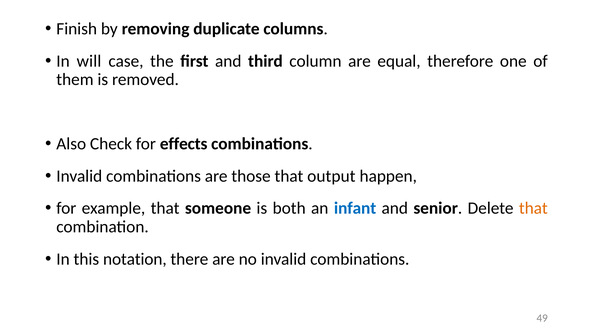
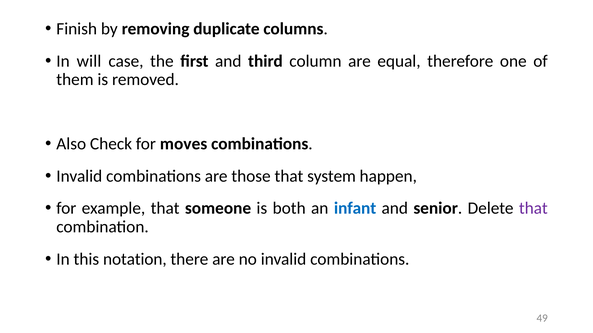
effects: effects -> moves
output: output -> system
that at (533, 209) colour: orange -> purple
